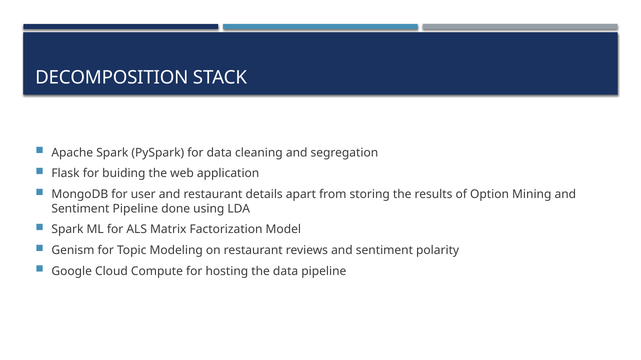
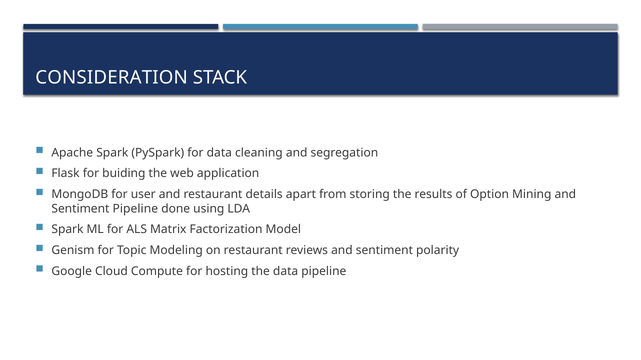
DECOMPOSITION: DECOMPOSITION -> CONSIDERATION
